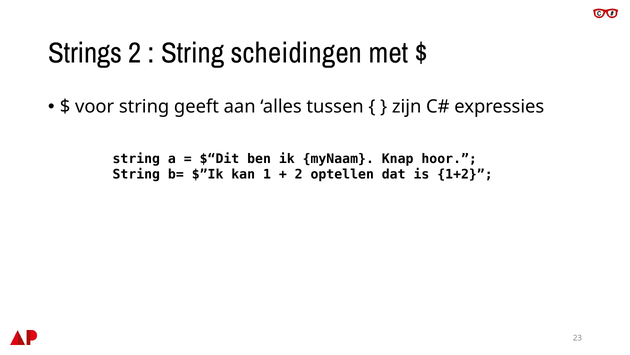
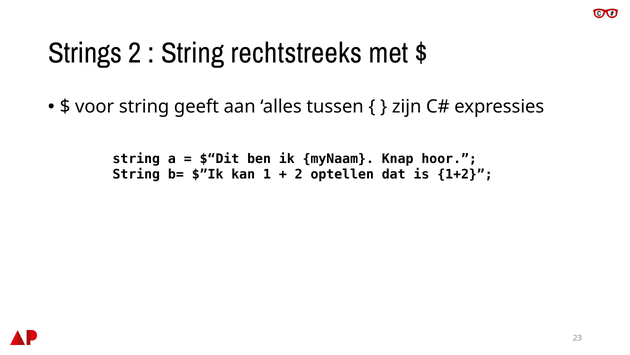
scheidingen: scheidingen -> rechtstreeks
